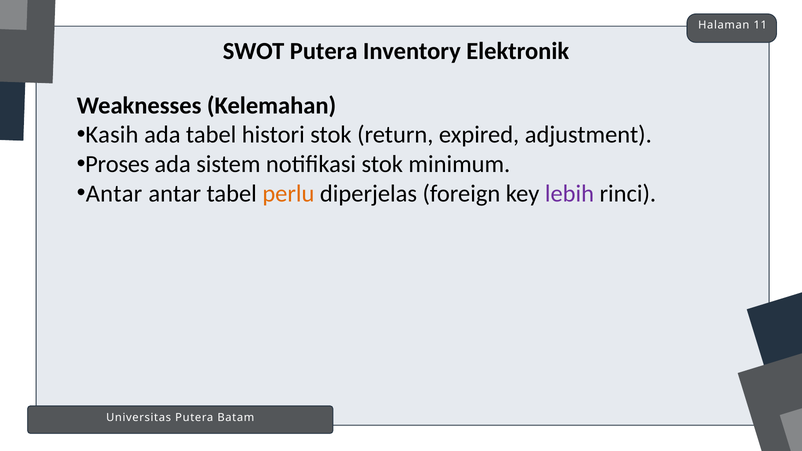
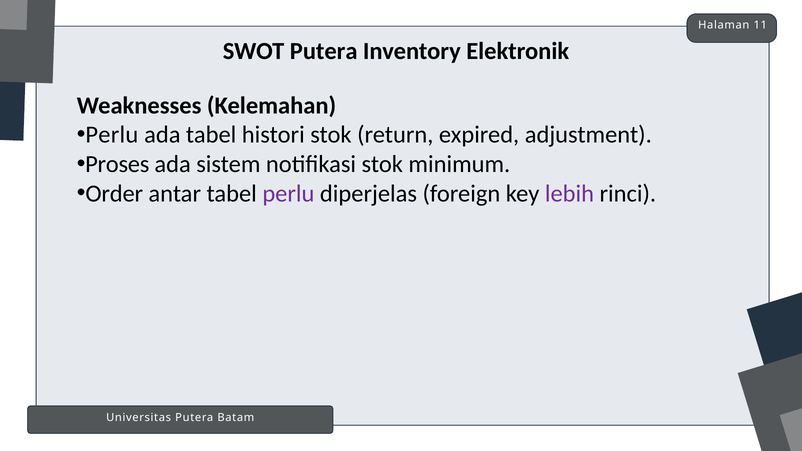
Kasih at (112, 135): Kasih -> Perlu
Antar at (114, 194): Antar -> Order
perlu at (288, 194) colour: orange -> purple
